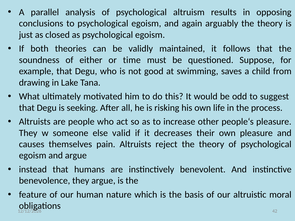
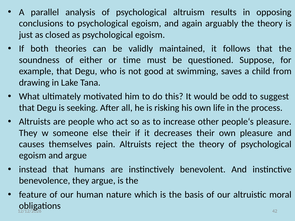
else valid: valid -> their
